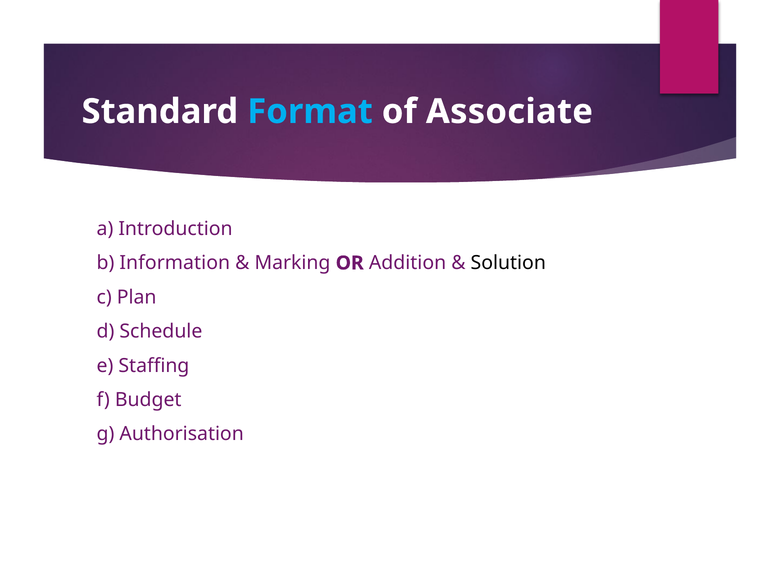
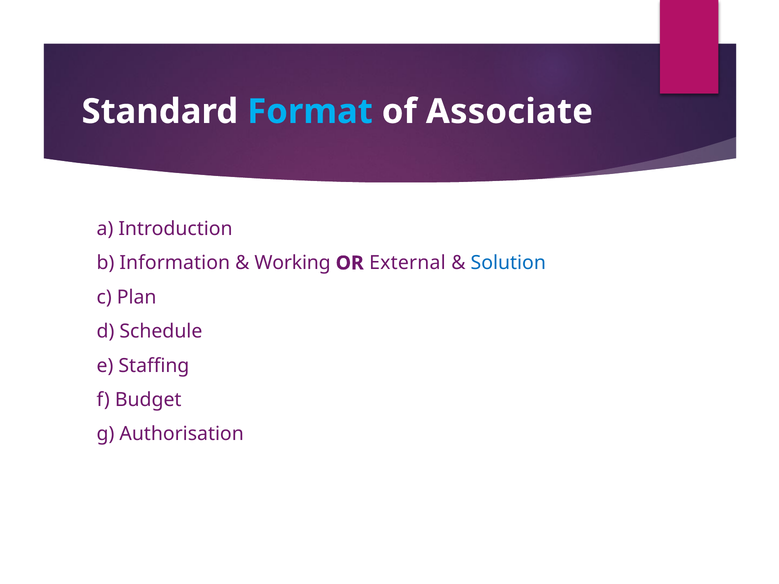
Marking: Marking -> Working
Addition: Addition -> External
Solution colour: black -> blue
